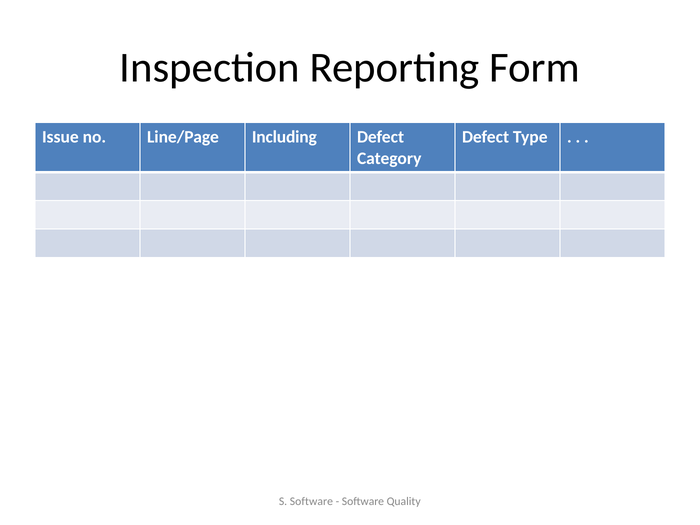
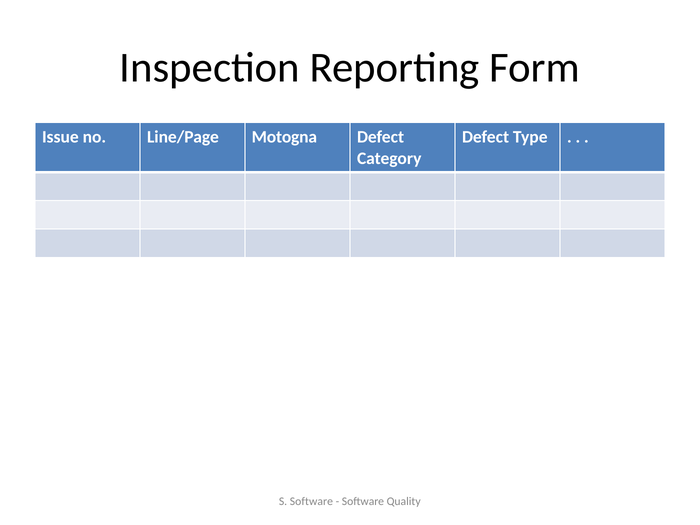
Including: Including -> Motogna
